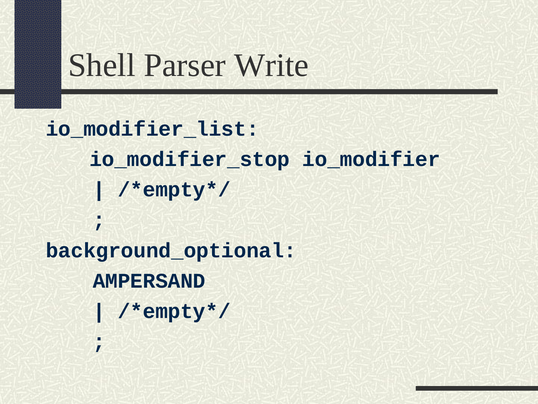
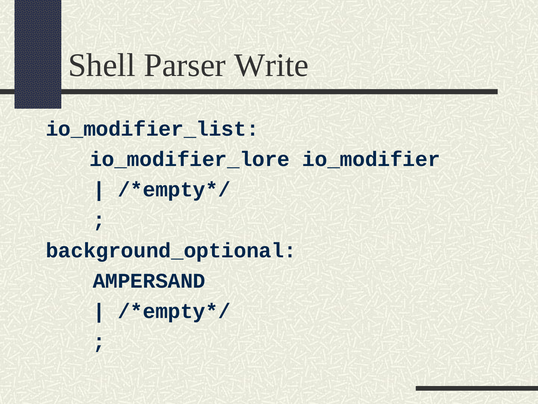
io_modifier_stop: io_modifier_stop -> io_modifier_lore
